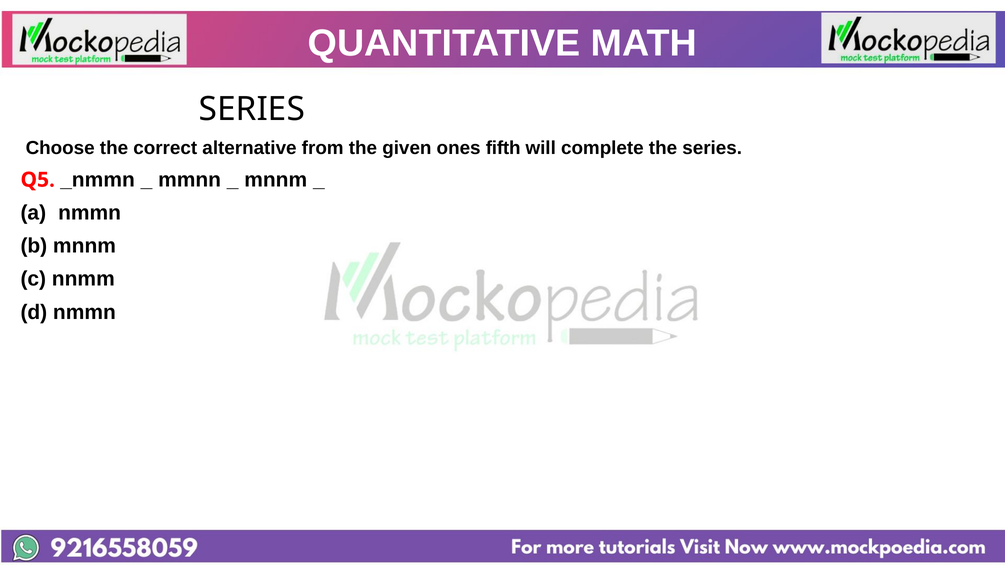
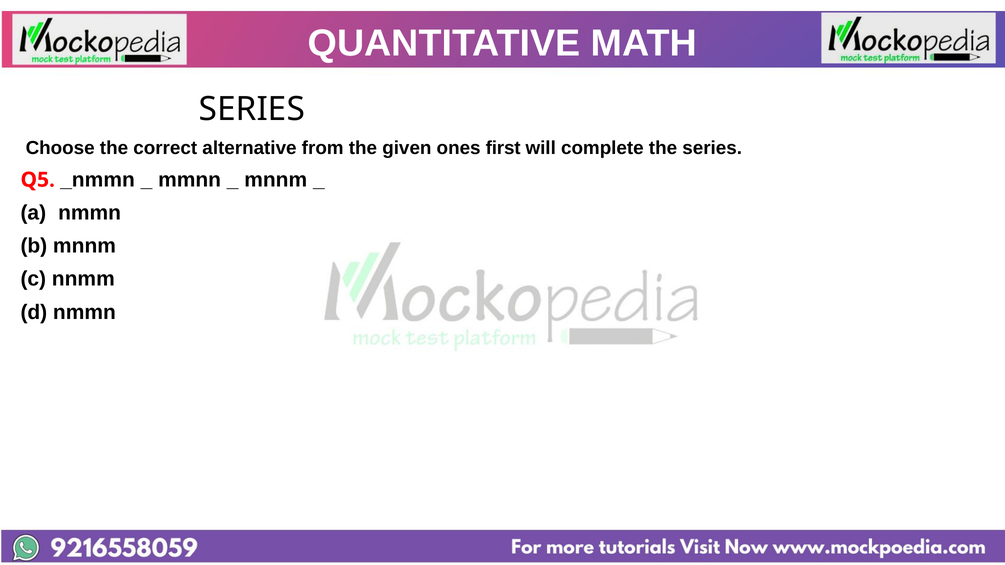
fifth: fifth -> first
